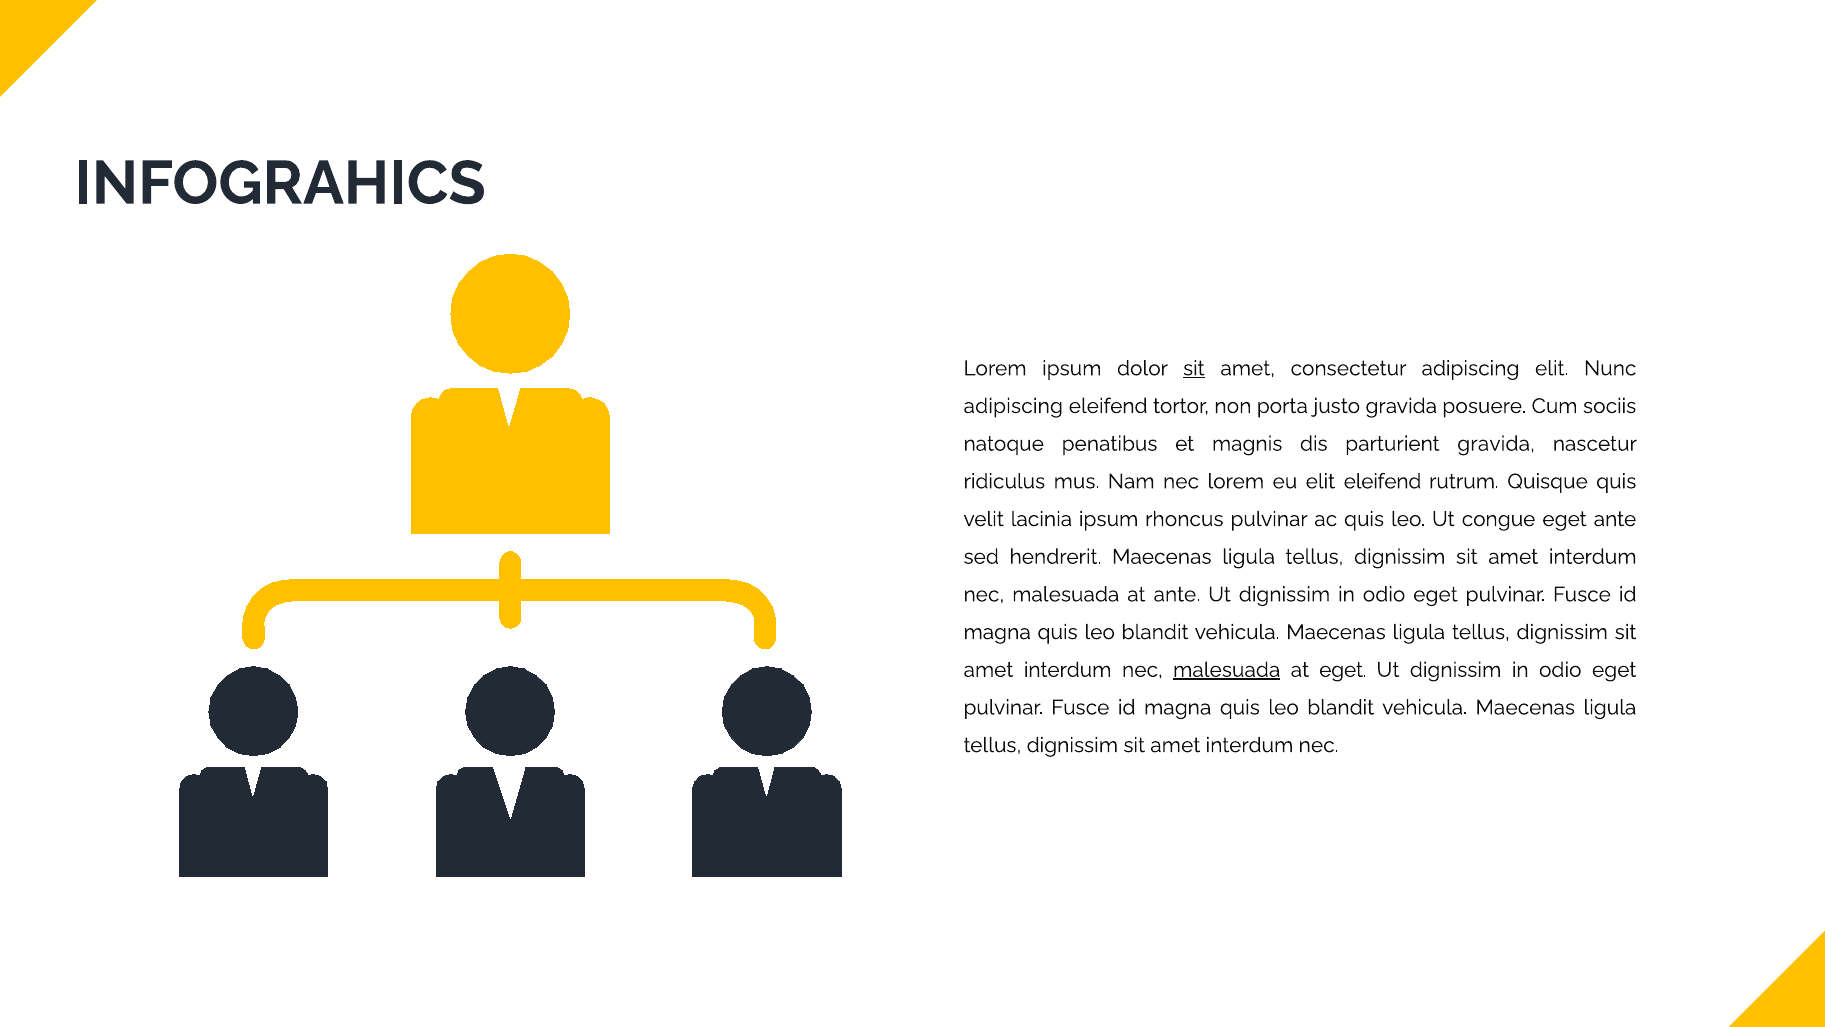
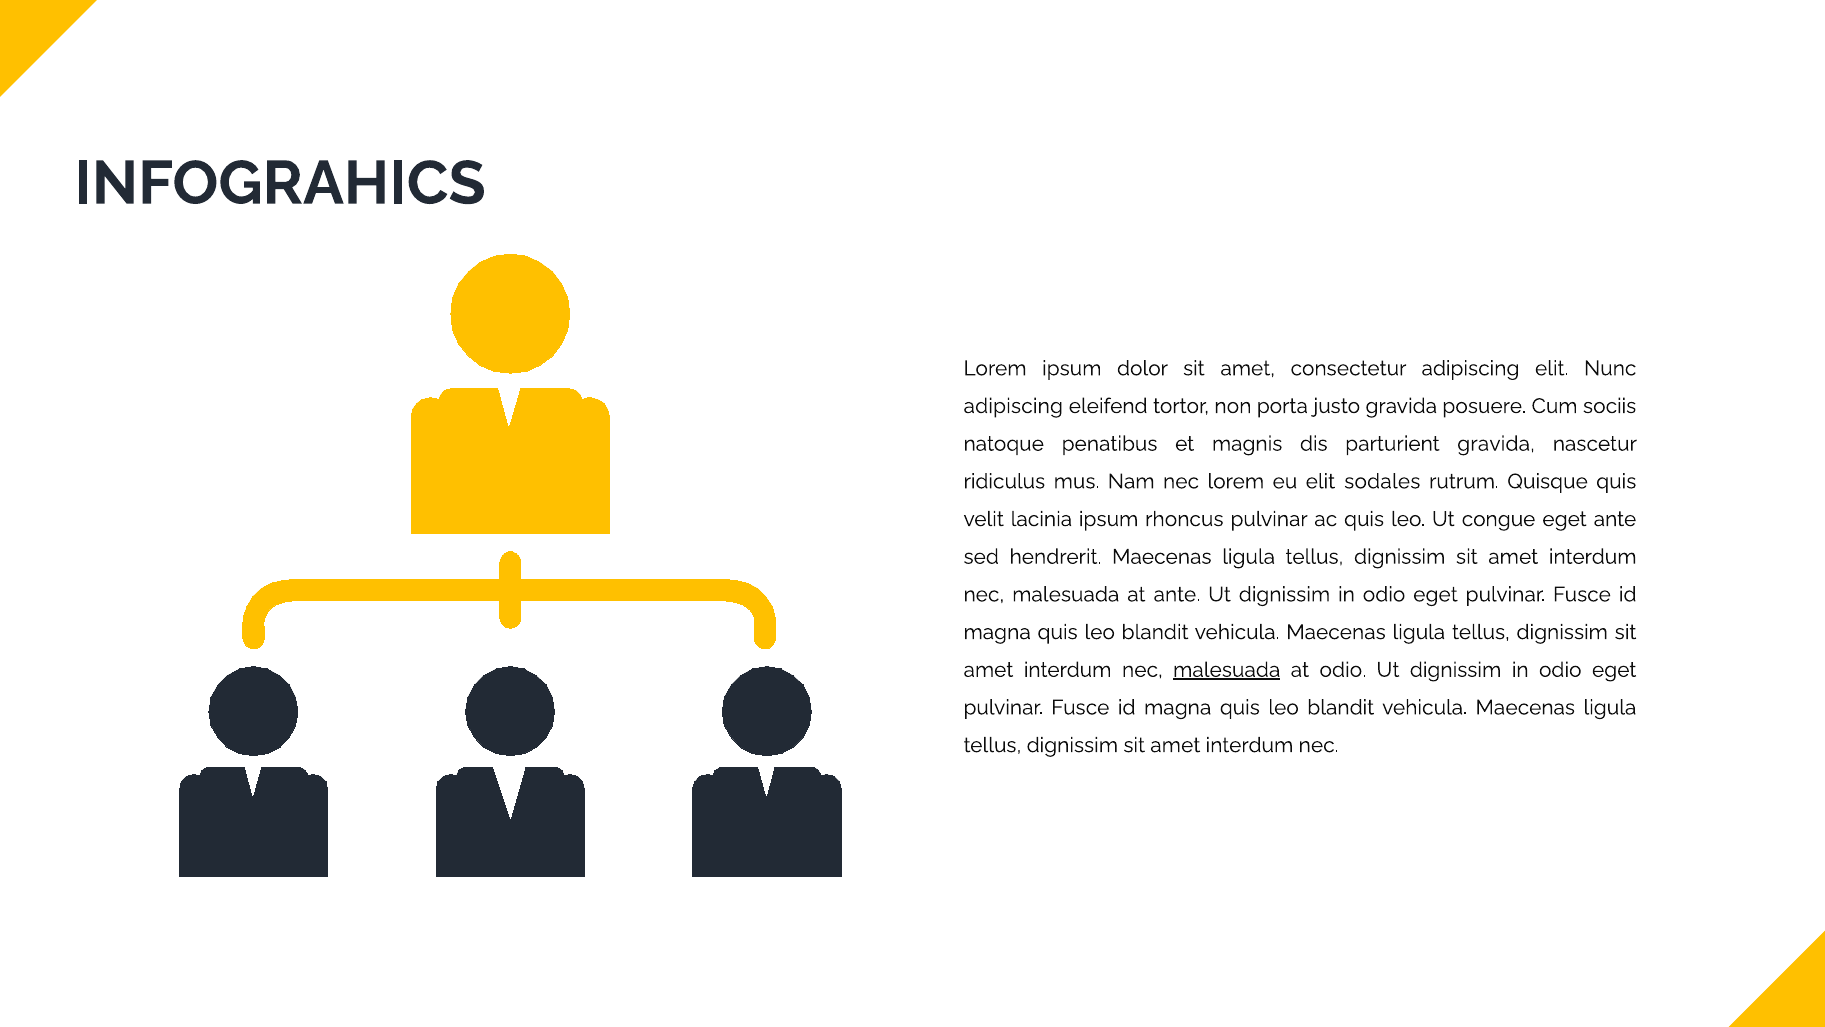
sit at (1194, 368) underline: present -> none
elit eleifend: eleifend -> sodales
at eget: eget -> odio
